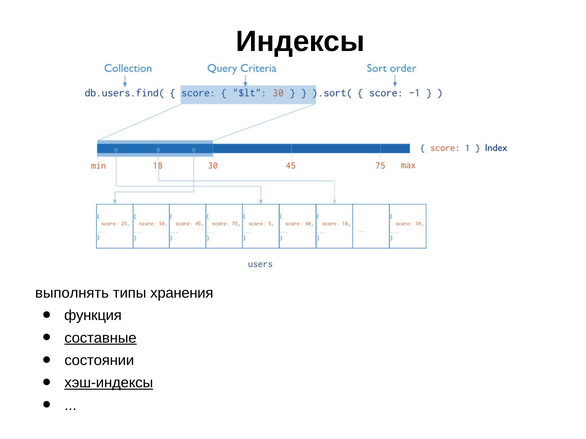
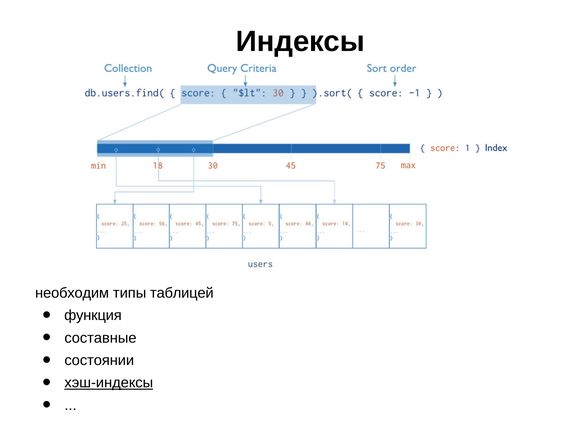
выполнять: выполнять -> необходим
хранения: хранения -> таблицей
составные underline: present -> none
